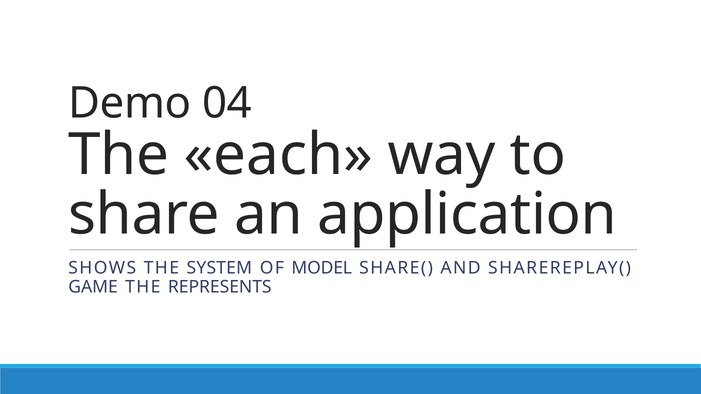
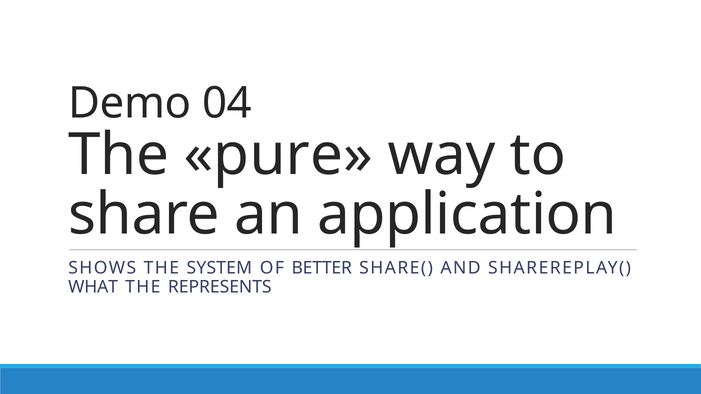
each: each -> pure
MODEL: MODEL -> BETTER
GAME: GAME -> WHAT
